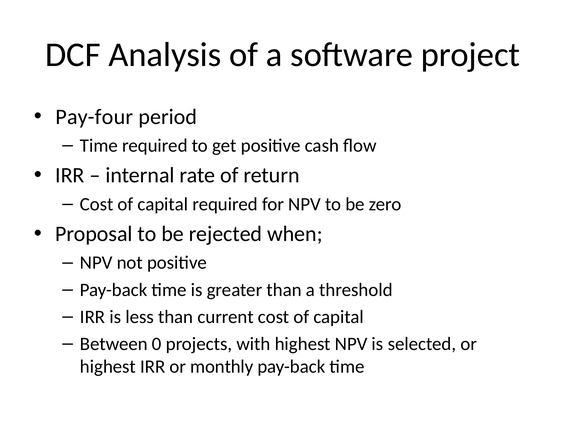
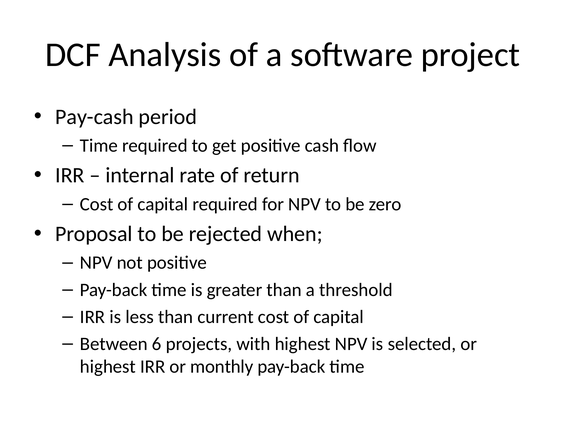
Pay-four: Pay-four -> Pay-cash
0: 0 -> 6
